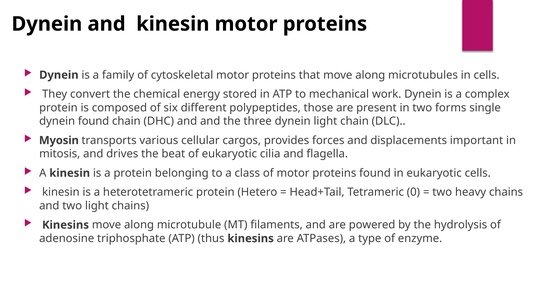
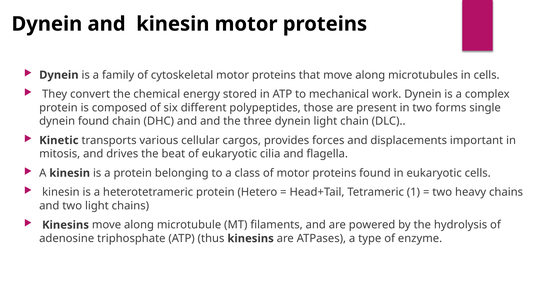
Myosin: Myosin -> Kinetic
0: 0 -> 1
